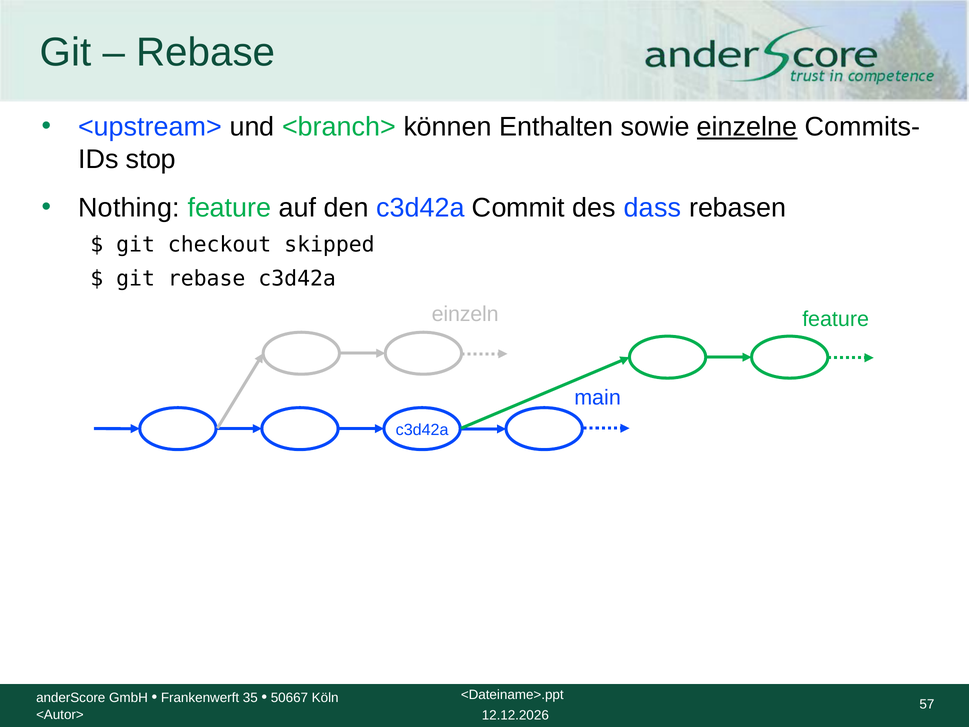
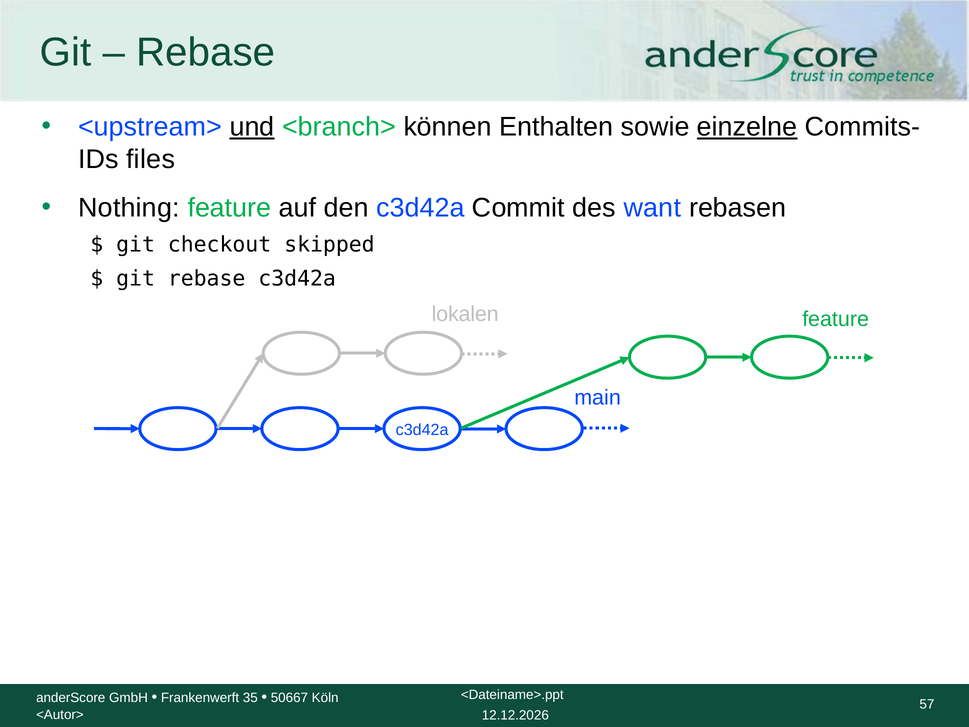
und underline: none -> present
stop: stop -> files
dass: dass -> want
einzeln: einzeln -> lokalen
